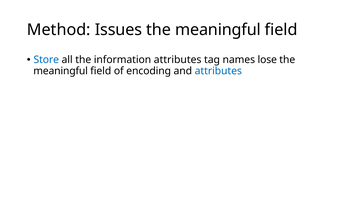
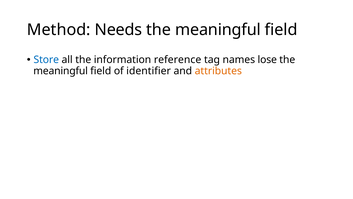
Issues: Issues -> Needs
information attributes: attributes -> reference
encoding: encoding -> identifier
attributes at (218, 71) colour: blue -> orange
